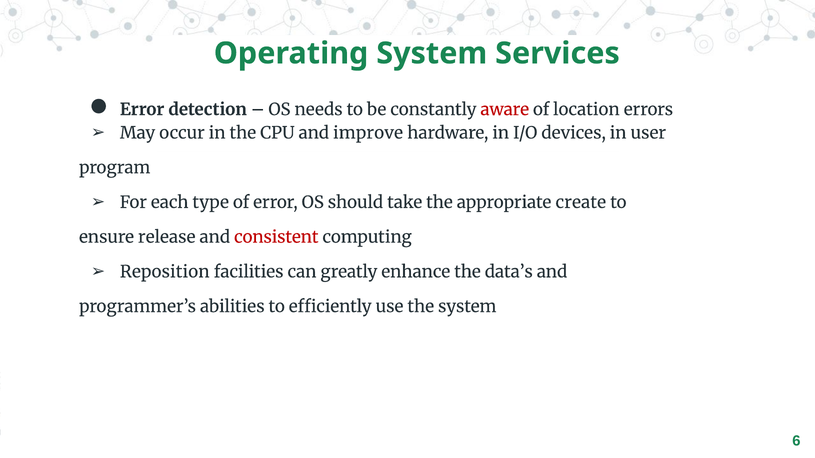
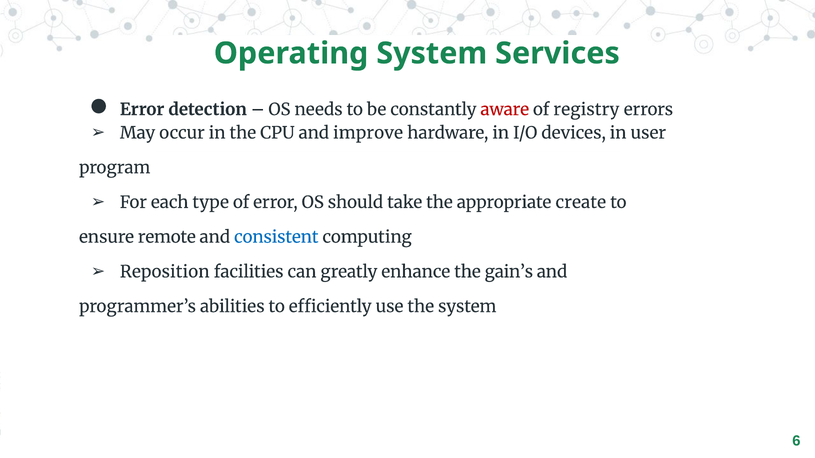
location: location -> registry
release: release -> remote
consistent colour: red -> blue
data’s: data’s -> gain’s
